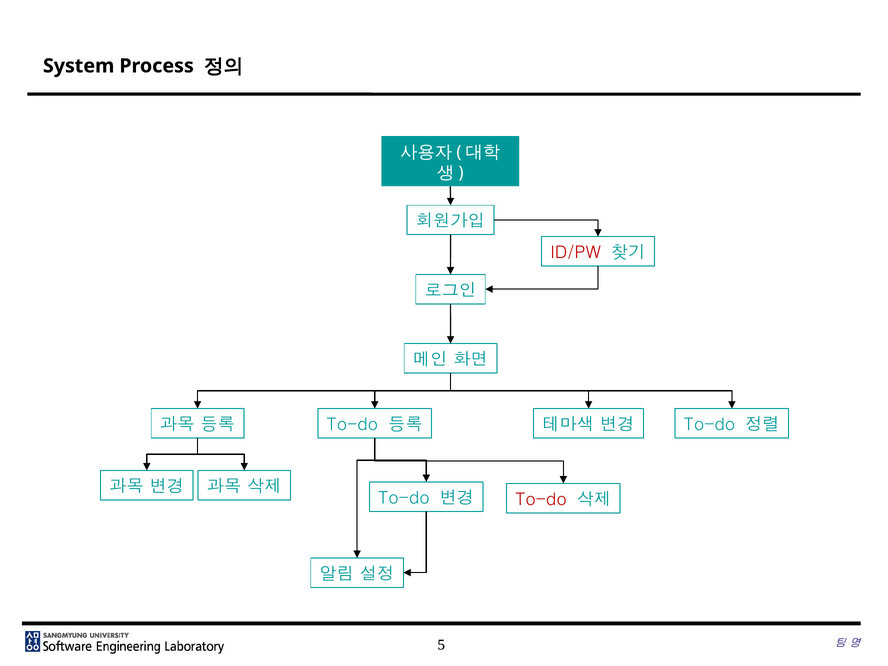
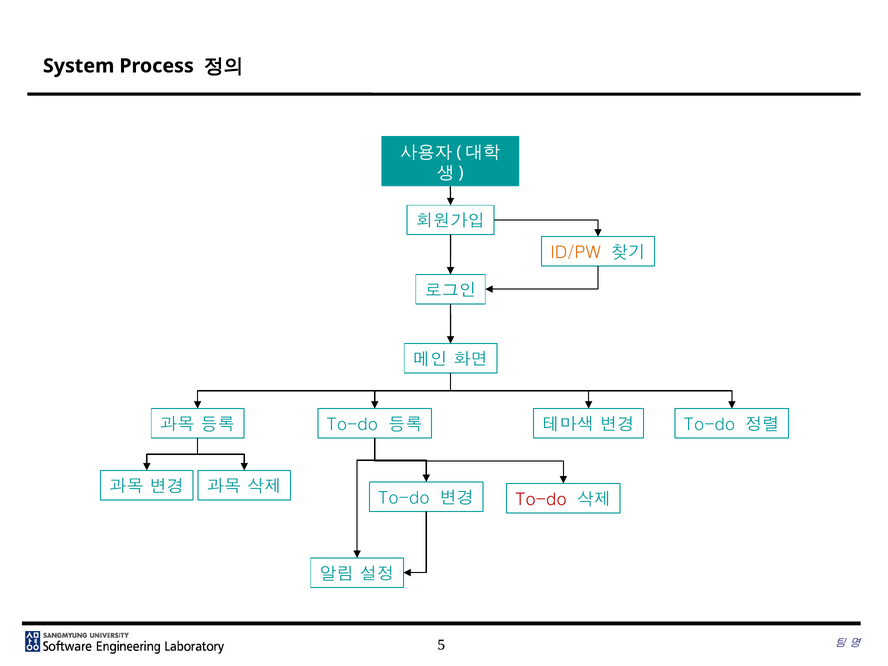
ID/PW colour: red -> orange
